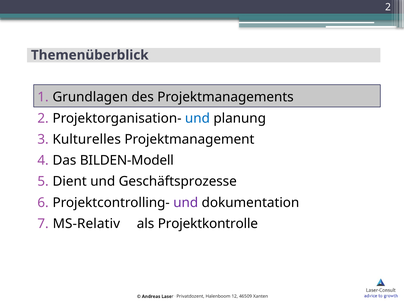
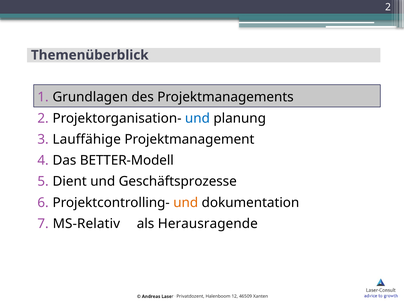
Kulturelles: Kulturelles -> Lauffähige
BILDEN-Modell: BILDEN-Modell -> BETTER-Modell
und at (186, 203) colour: purple -> orange
Projektkontrolle: Projektkontrolle -> Herausragende
